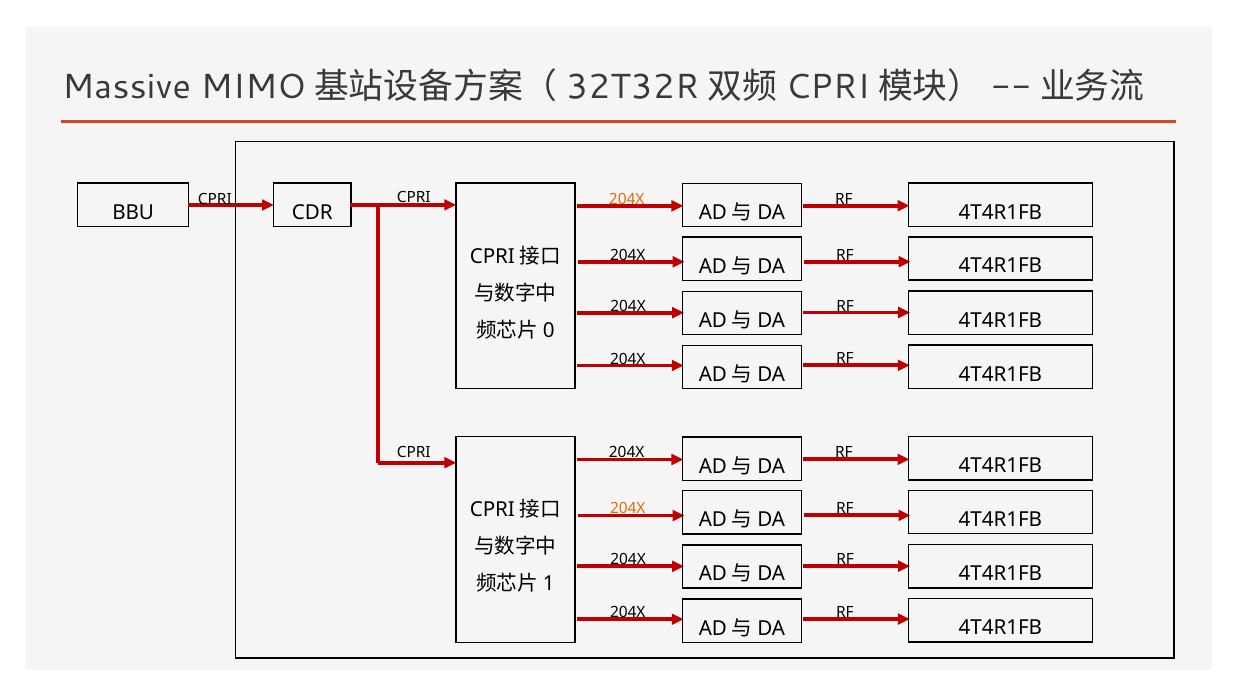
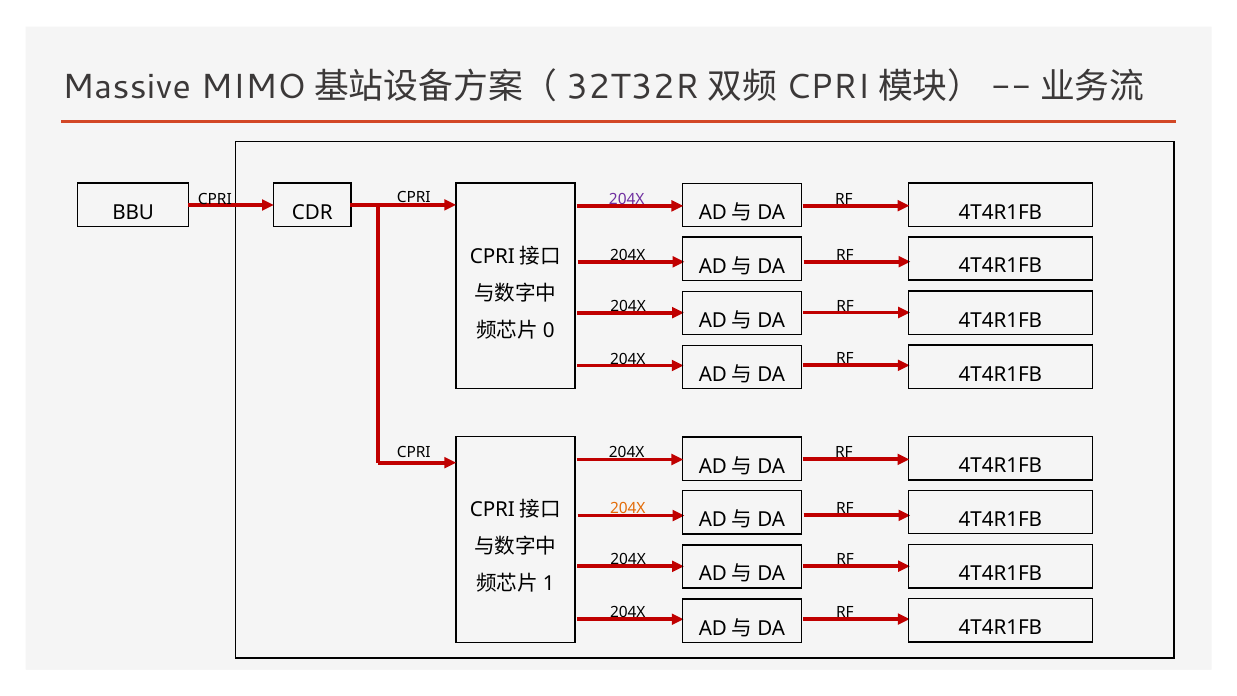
204X at (627, 199) colour: orange -> purple
